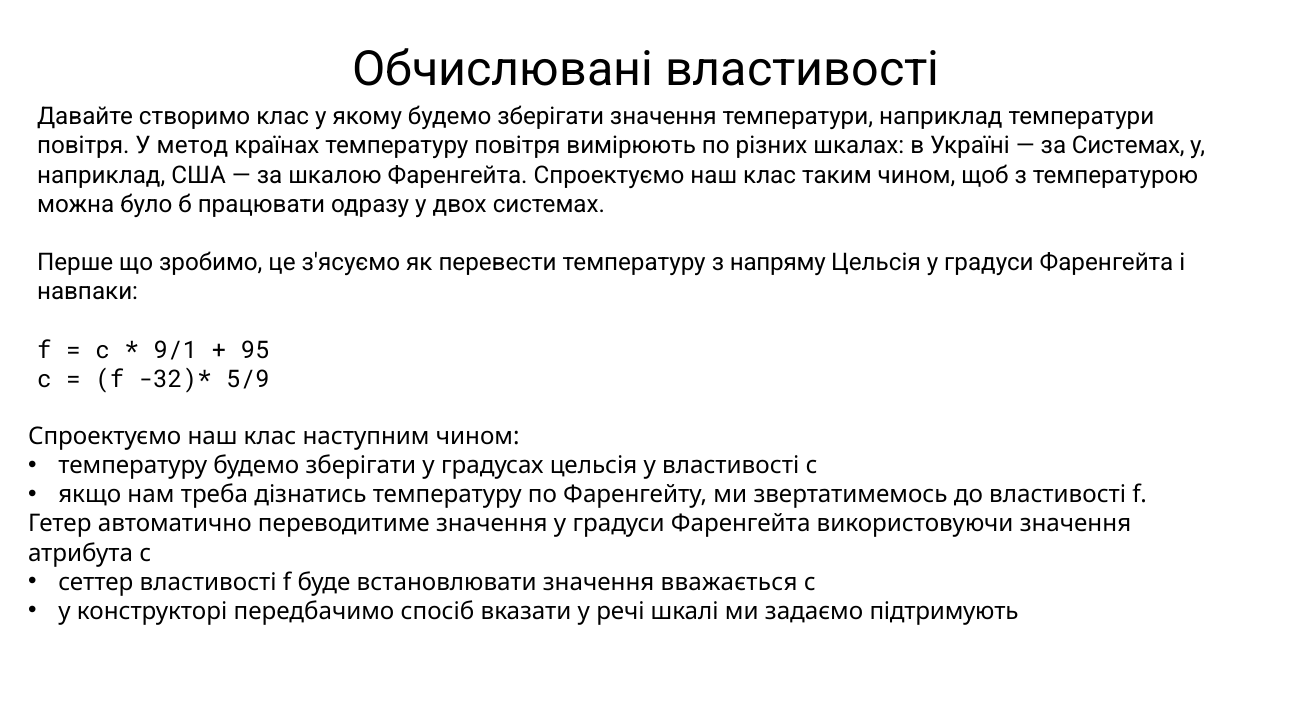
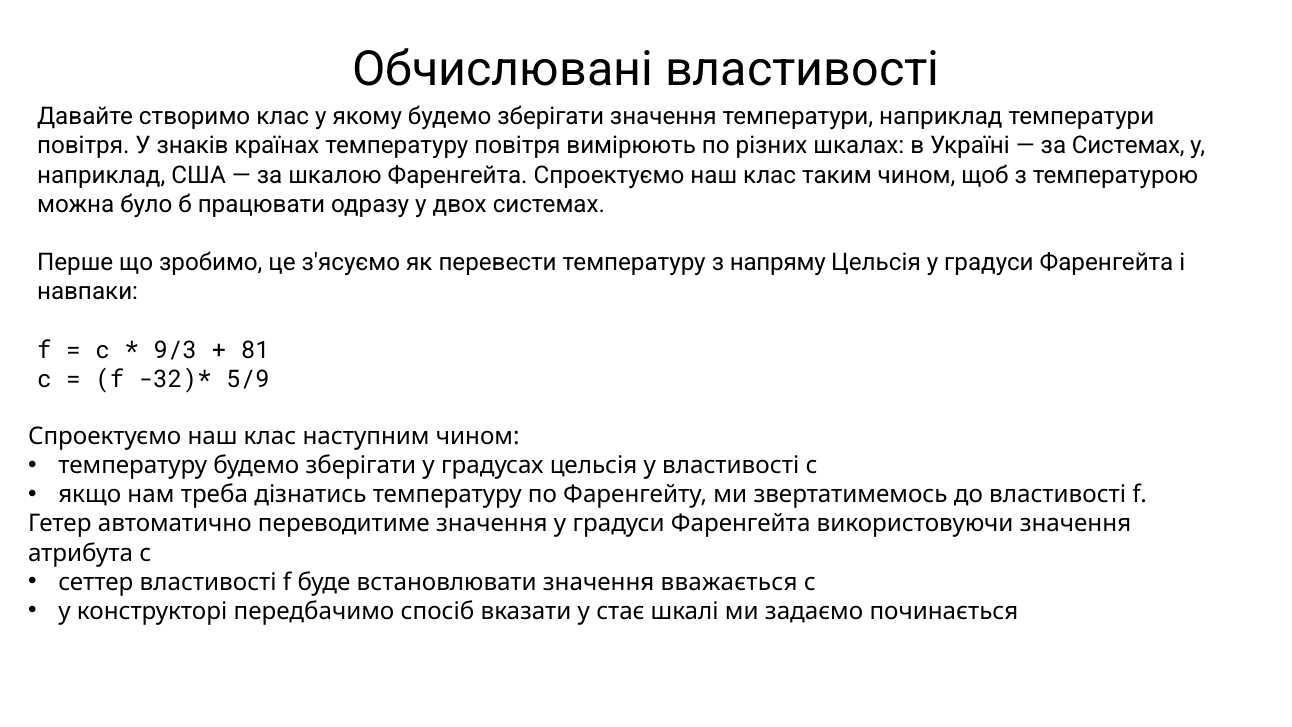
метод: метод -> знаків
9/1: 9/1 -> 9/3
95: 95 -> 81
речі: речі -> стає
підтримують: підтримують -> починається
